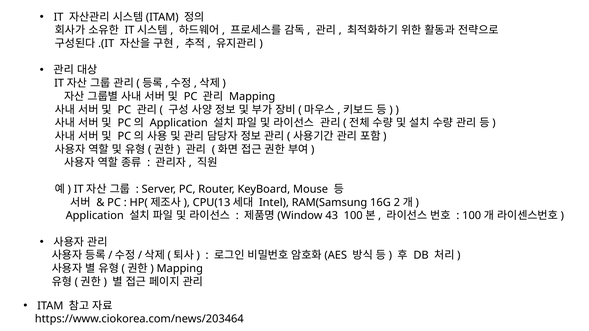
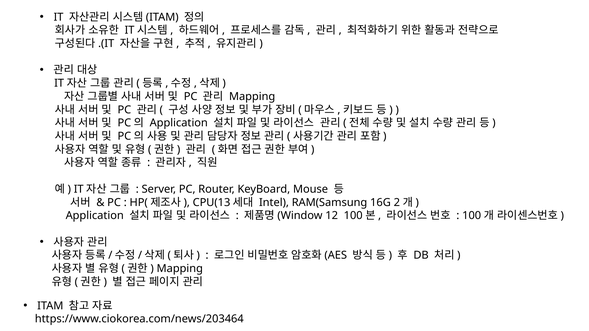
43: 43 -> 12
